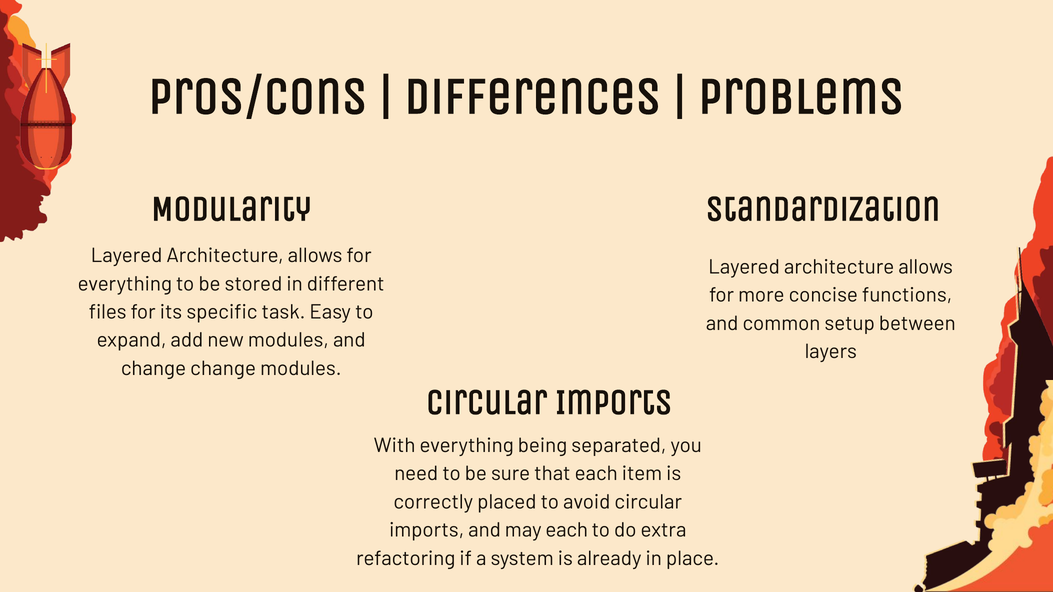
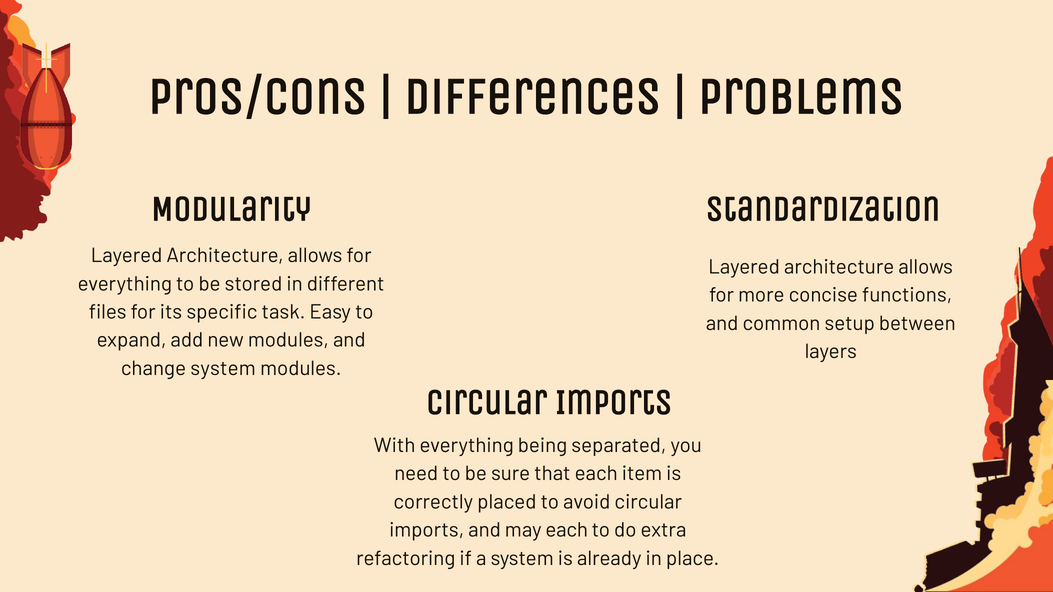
change change: change -> system
